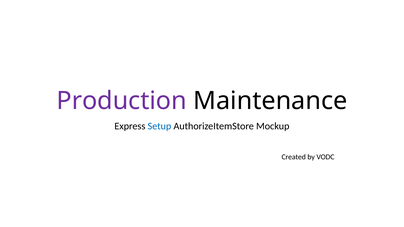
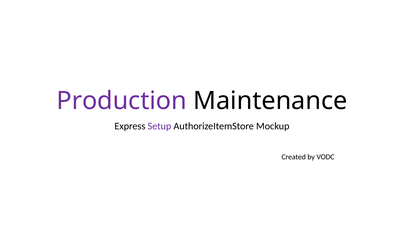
Setup colour: blue -> purple
